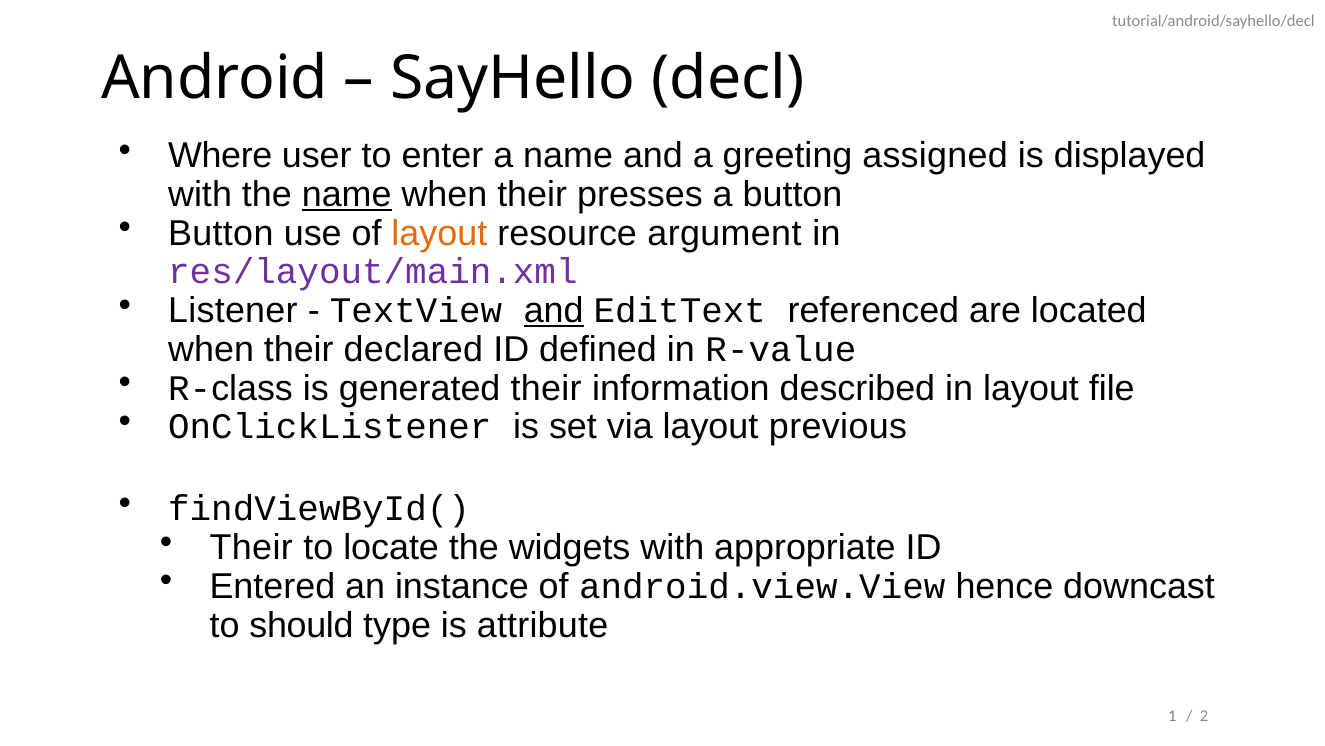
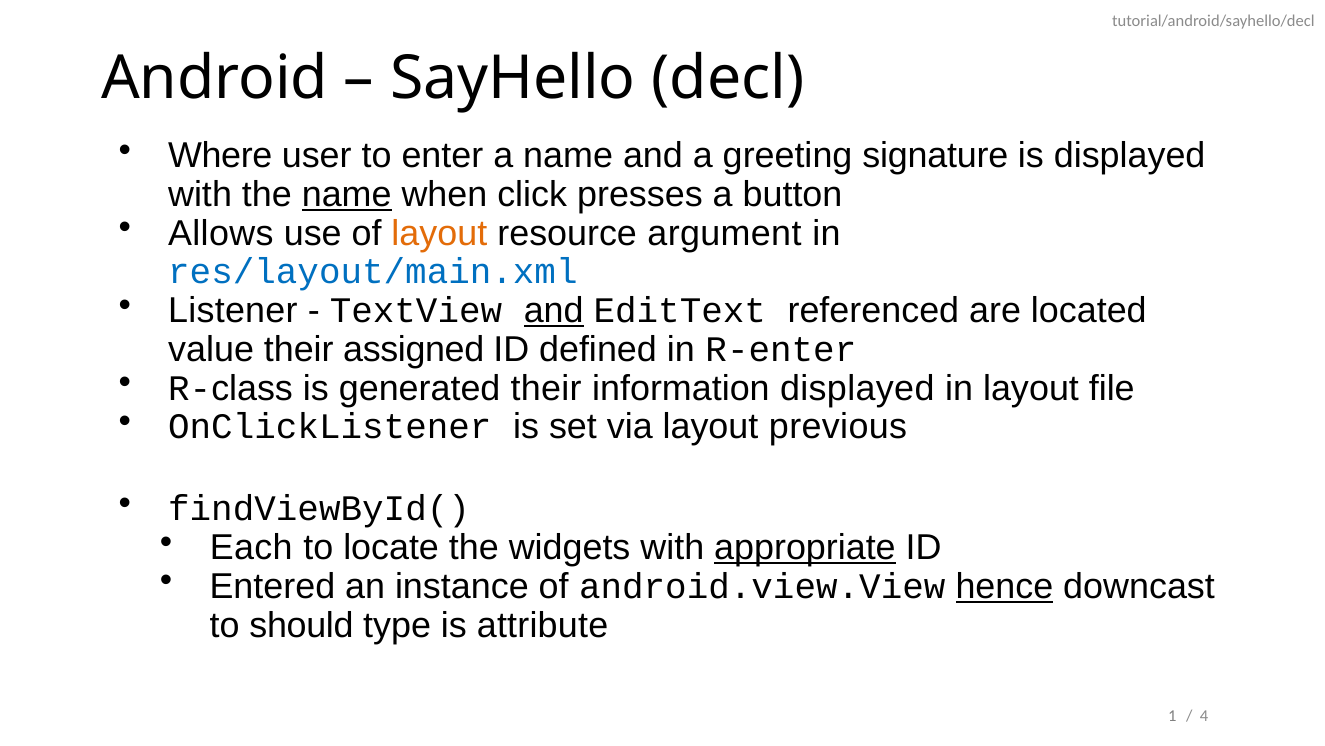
assigned: assigned -> signature
their at (532, 194): their -> click
Button at (221, 233): Button -> Allows
res/layout/main.xml colour: purple -> blue
when at (211, 349): when -> value
declared: declared -> assigned
R-value: R-value -> R-enter
information described: described -> displayed
Their at (251, 547): Their -> Each
appropriate underline: none -> present
hence underline: none -> present
2: 2 -> 4
